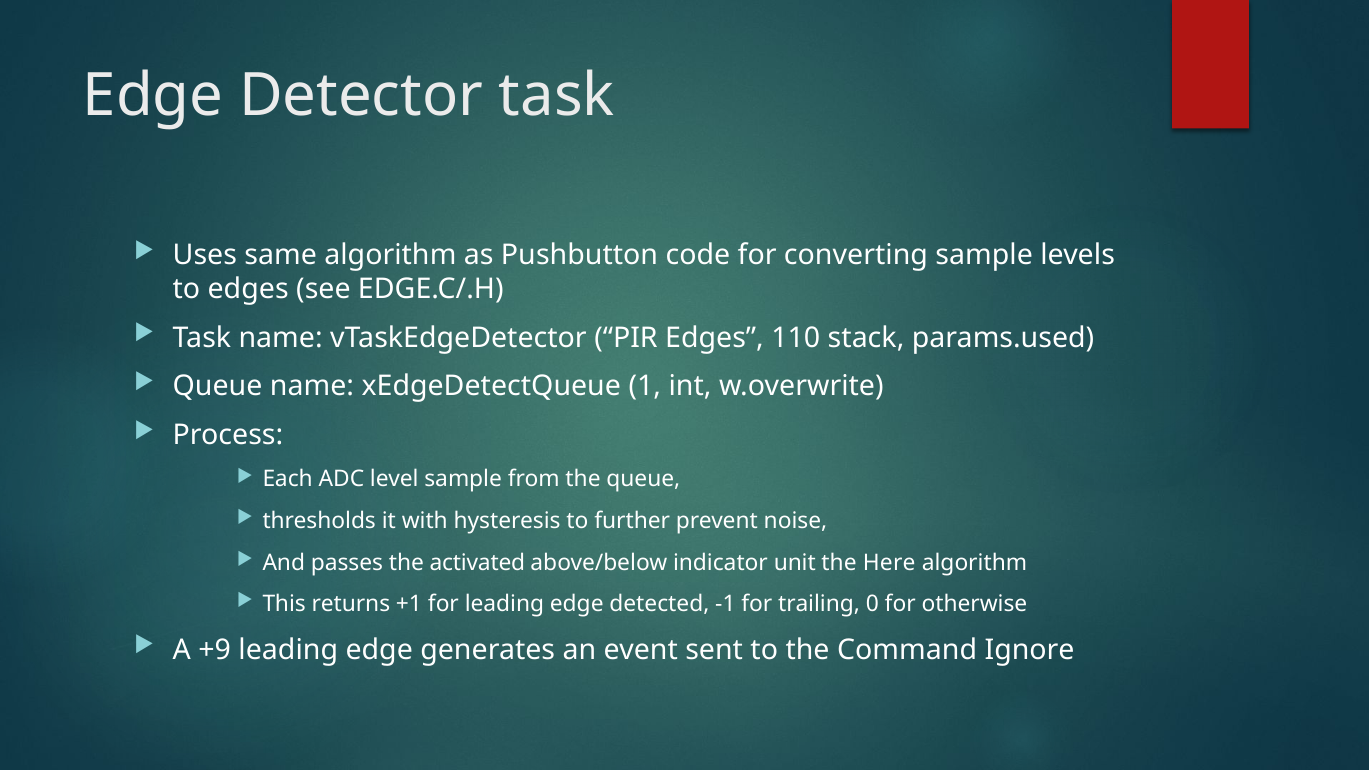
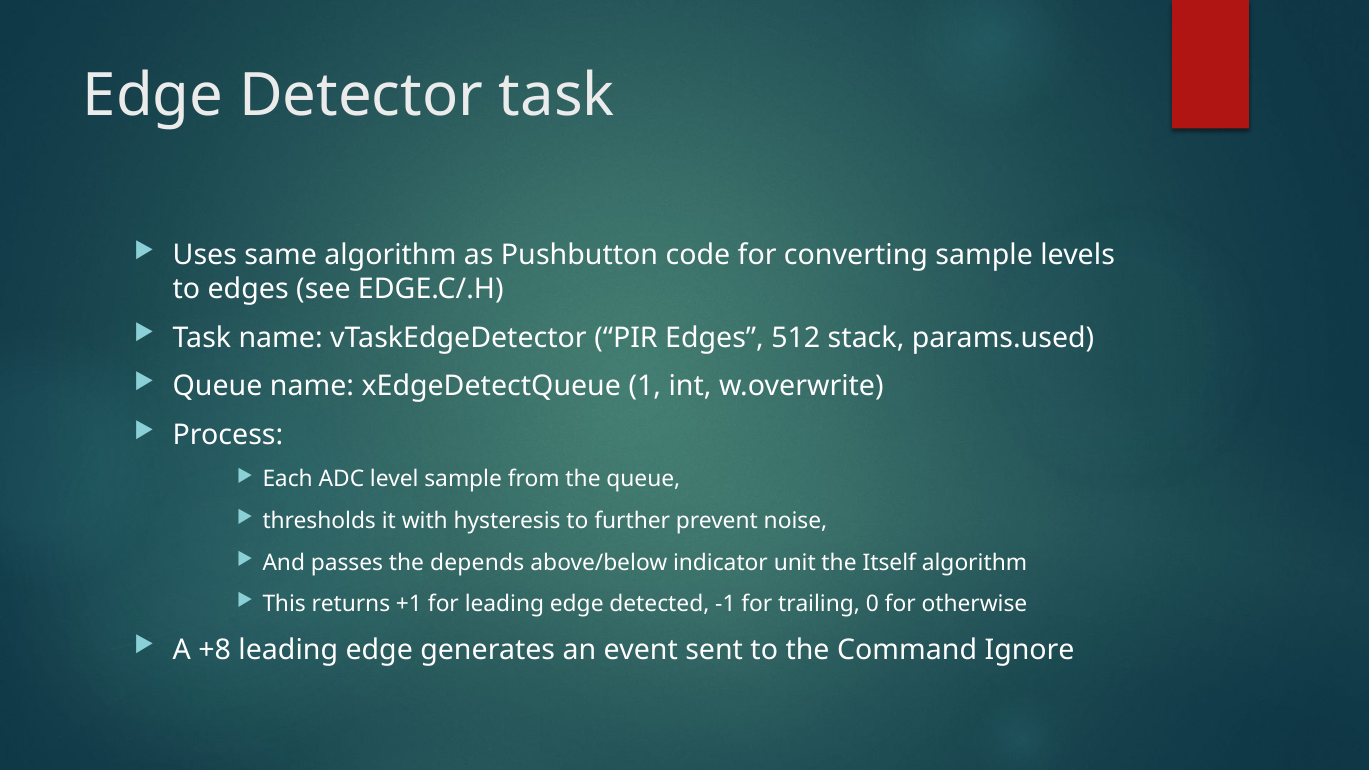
110: 110 -> 512
activated: activated -> depends
Here: Here -> Itself
+9: +9 -> +8
